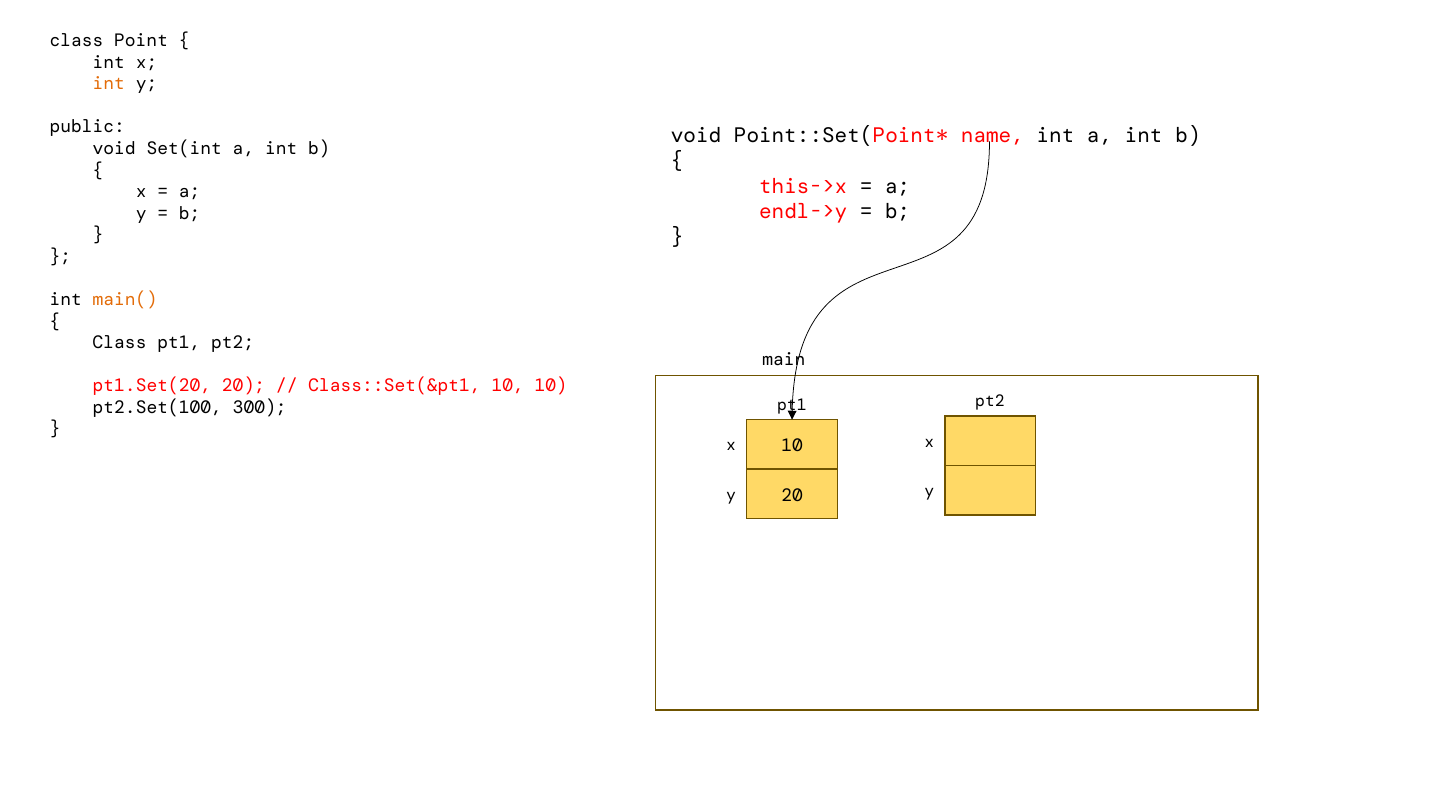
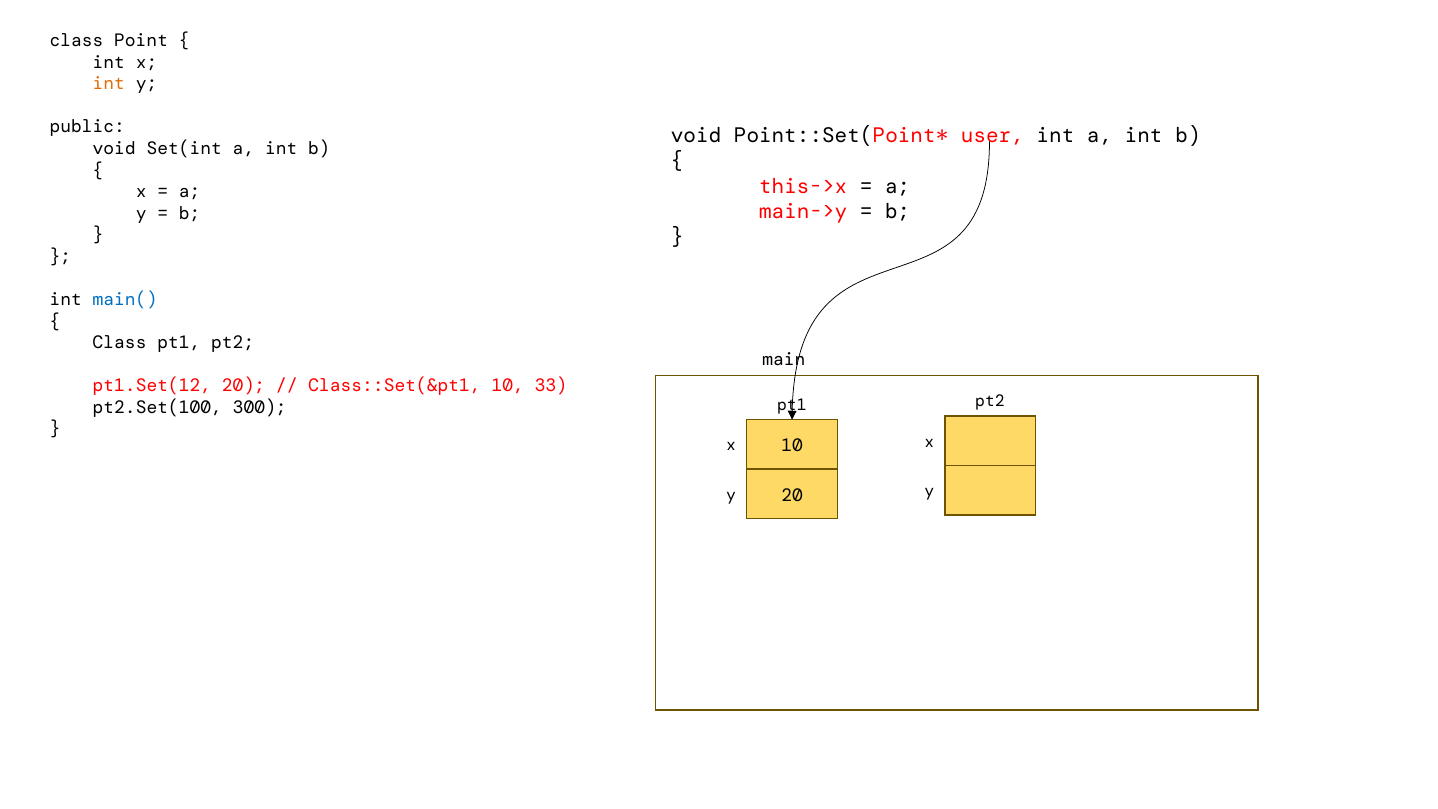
name: name -> user
endl->y: endl->y -> main->y
main( colour: orange -> blue
pt1.Set(20: pt1.Set(20 -> pt1.Set(12
10 10: 10 -> 33
